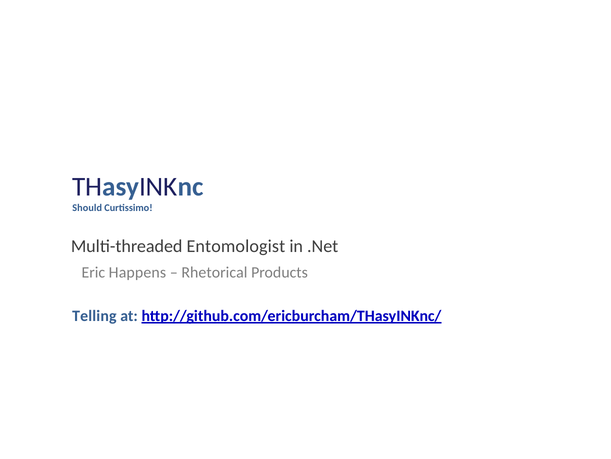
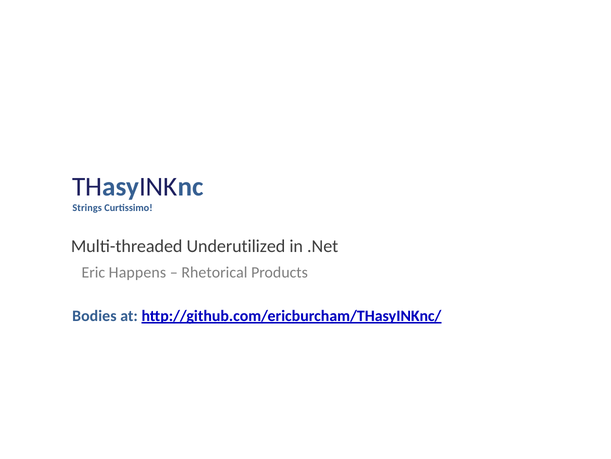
Should: Should -> Strings
Entomologist: Entomologist -> Underutilized
Telling: Telling -> Bodies
